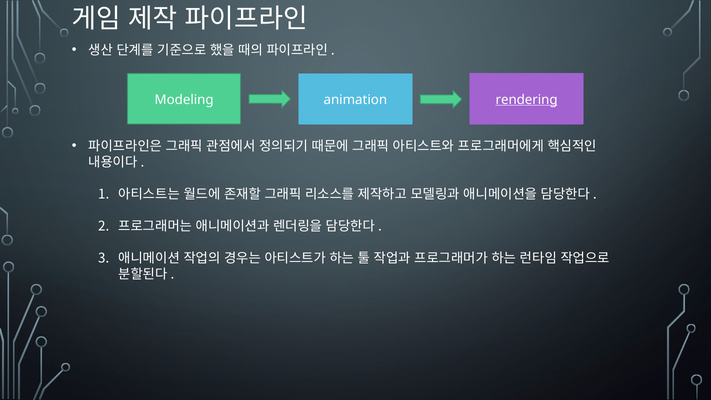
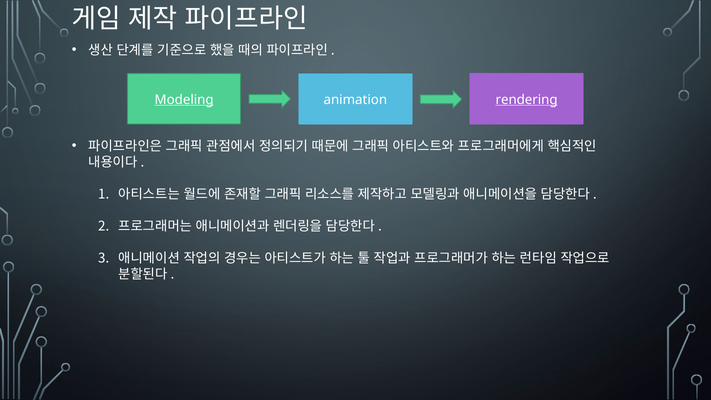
Modeling underline: none -> present
